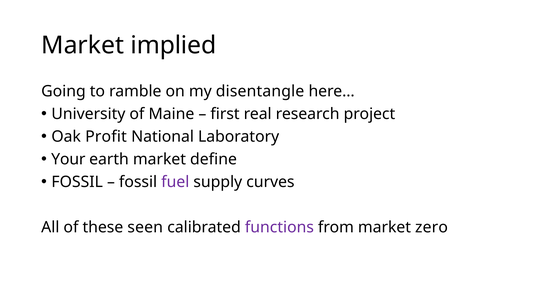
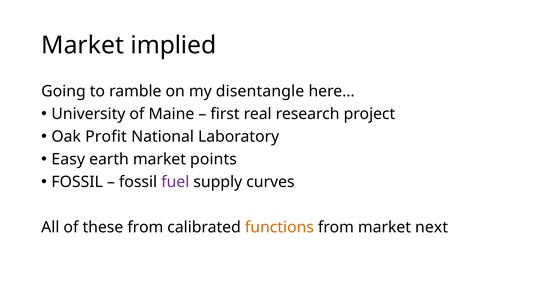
Your: Your -> Easy
define: define -> points
these seen: seen -> from
functions colour: purple -> orange
zero: zero -> next
